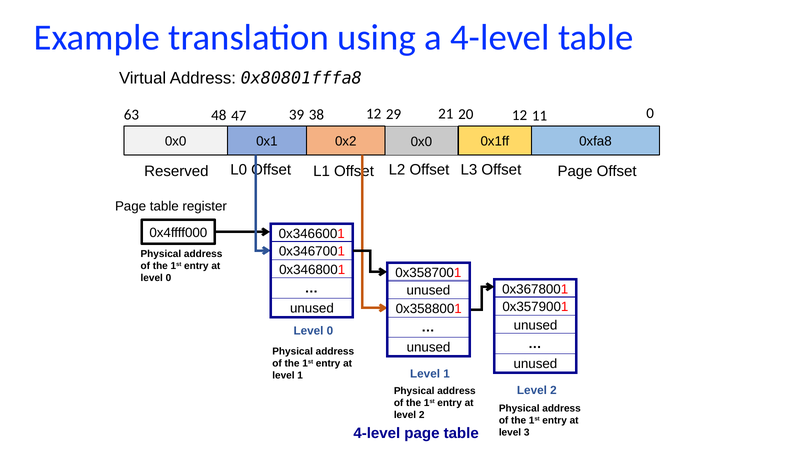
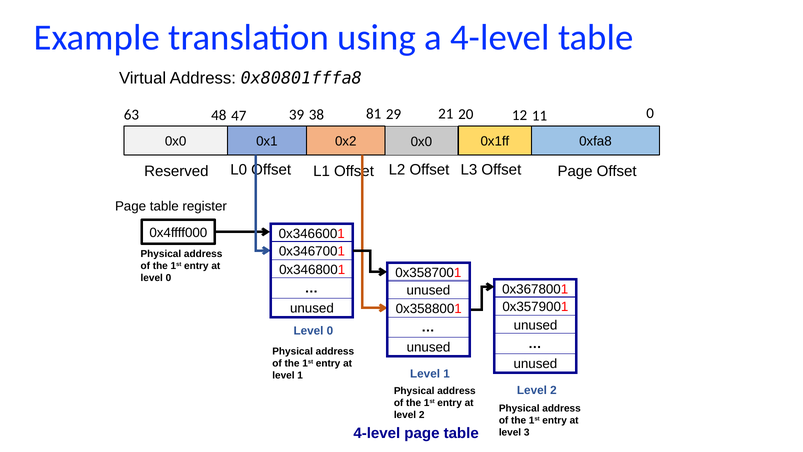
38 12: 12 -> 81
